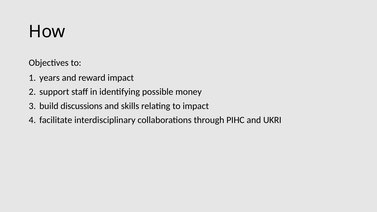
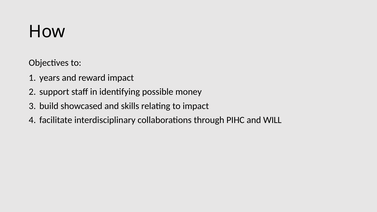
discussions: discussions -> showcased
UKRI: UKRI -> WILL
